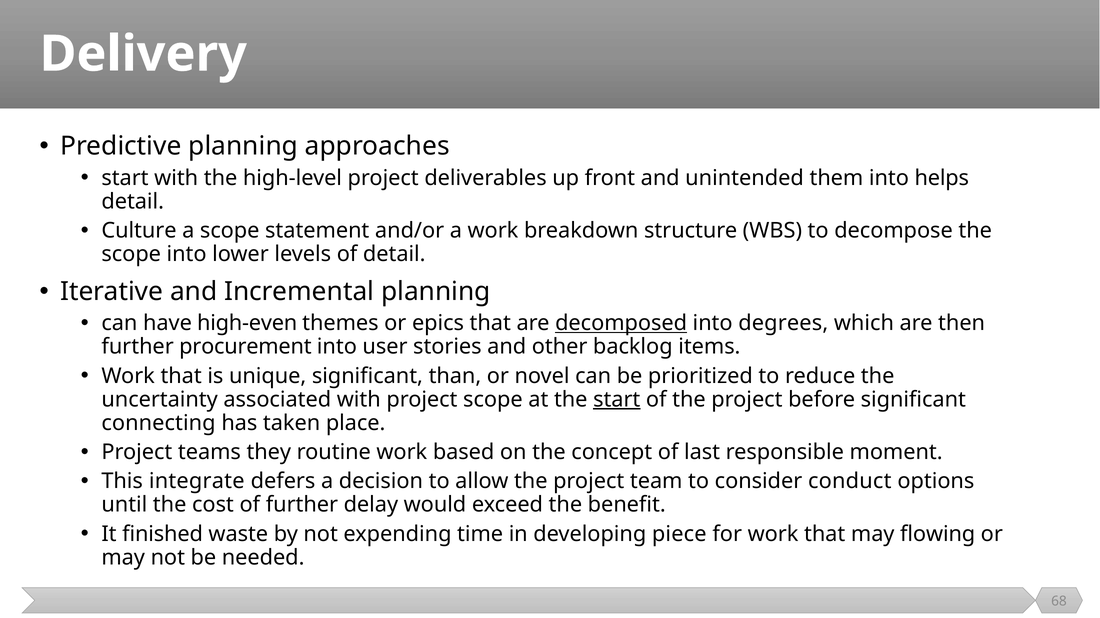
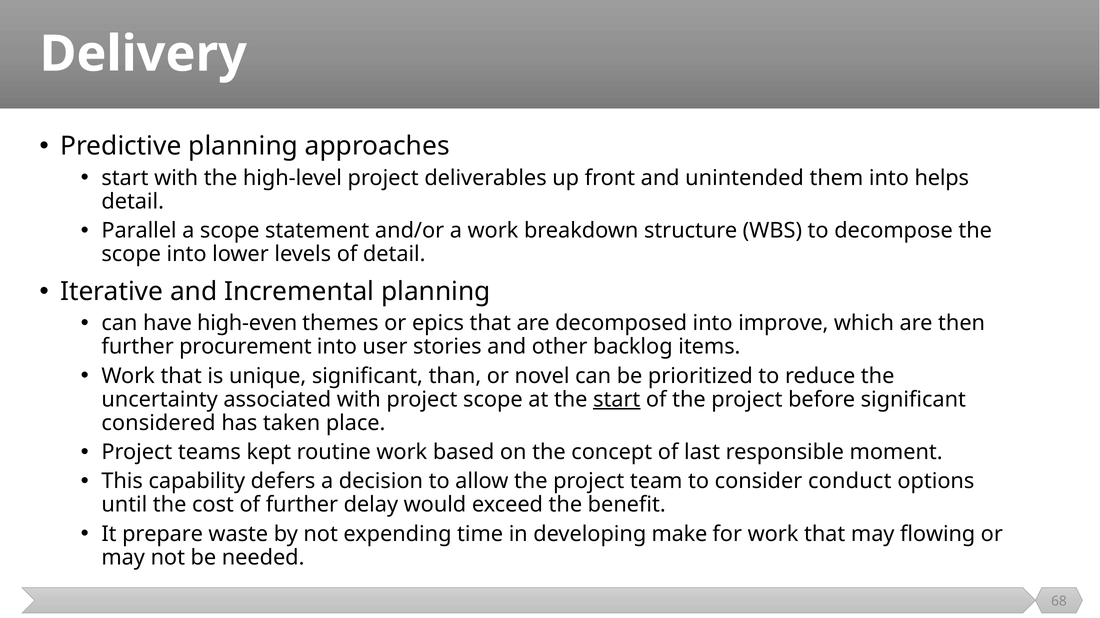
Culture: Culture -> Parallel
decomposed underline: present -> none
degrees: degrees -> improve
connecting: connecting -> considered
they: they -> kept
integrate: integrate -> capability
finished: finished -> prepare
piece: piece -> make
